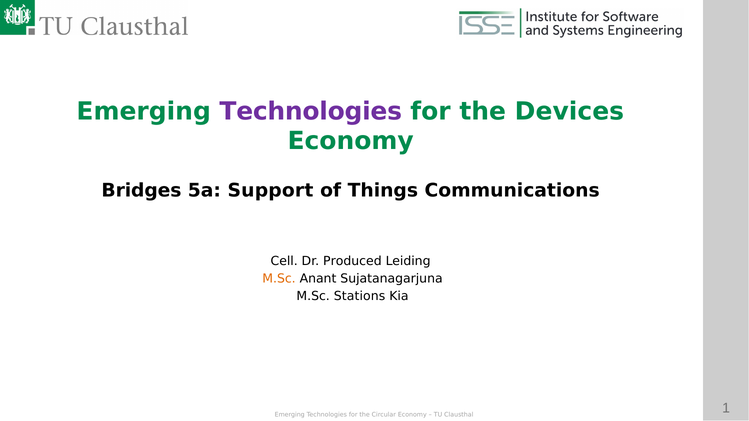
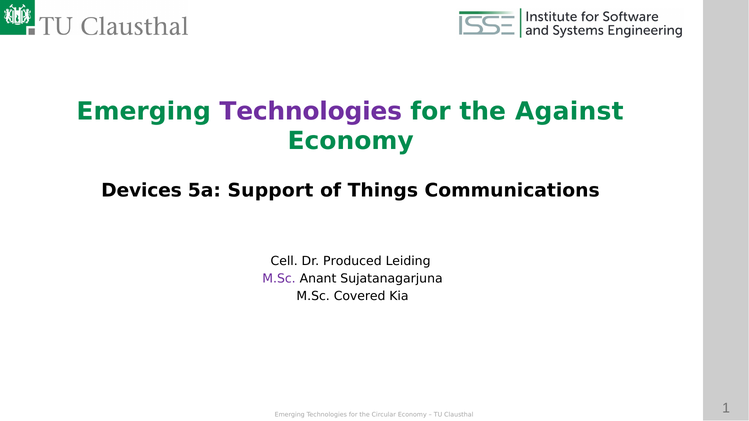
Devices: Devices -> Against
Bridges: Bridges -> Devices
M.Sc at (279, 279) colour: orange -> purple
Stations: Stations -> Covered
